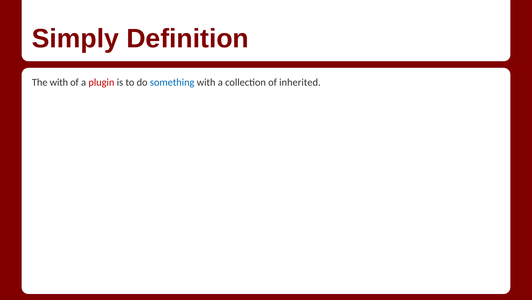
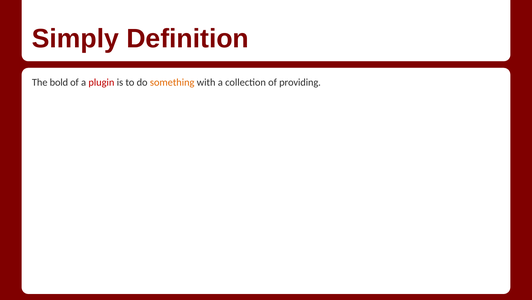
The with: with -> bold
something colour: blue -> orange
inherited: inherited -> providing
